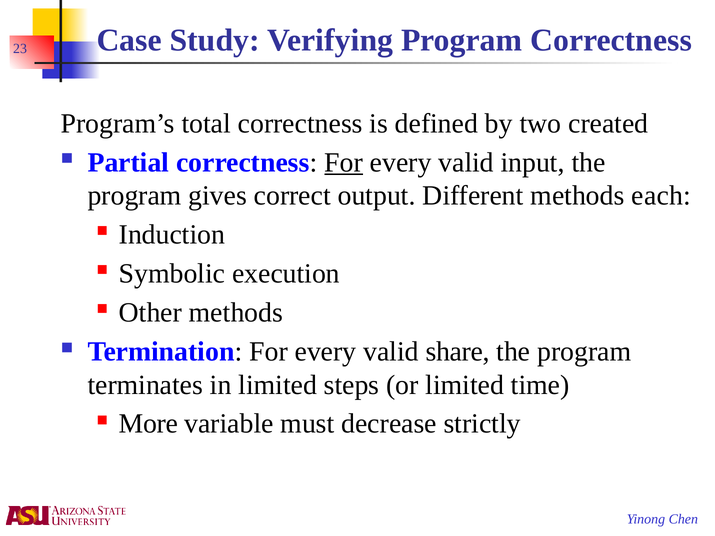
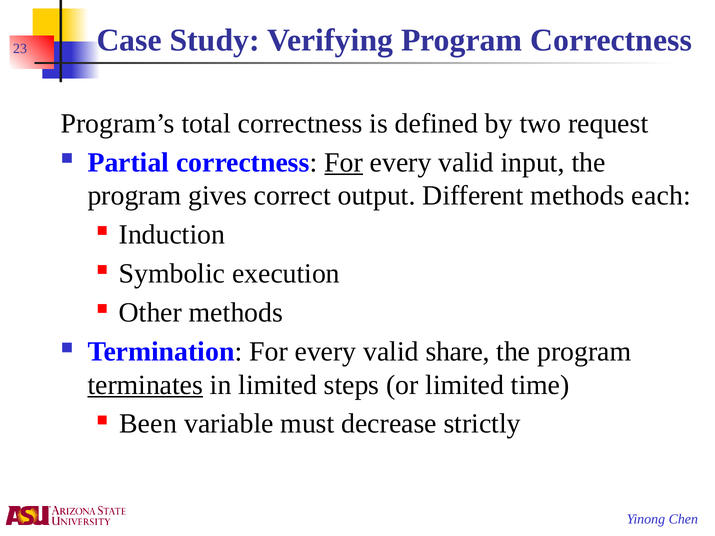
created: created -> request
terminates underline: none -> present
More: More -> Been
